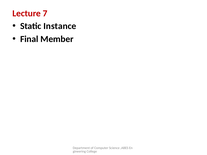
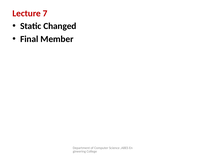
Instance: Instance -> Changed
